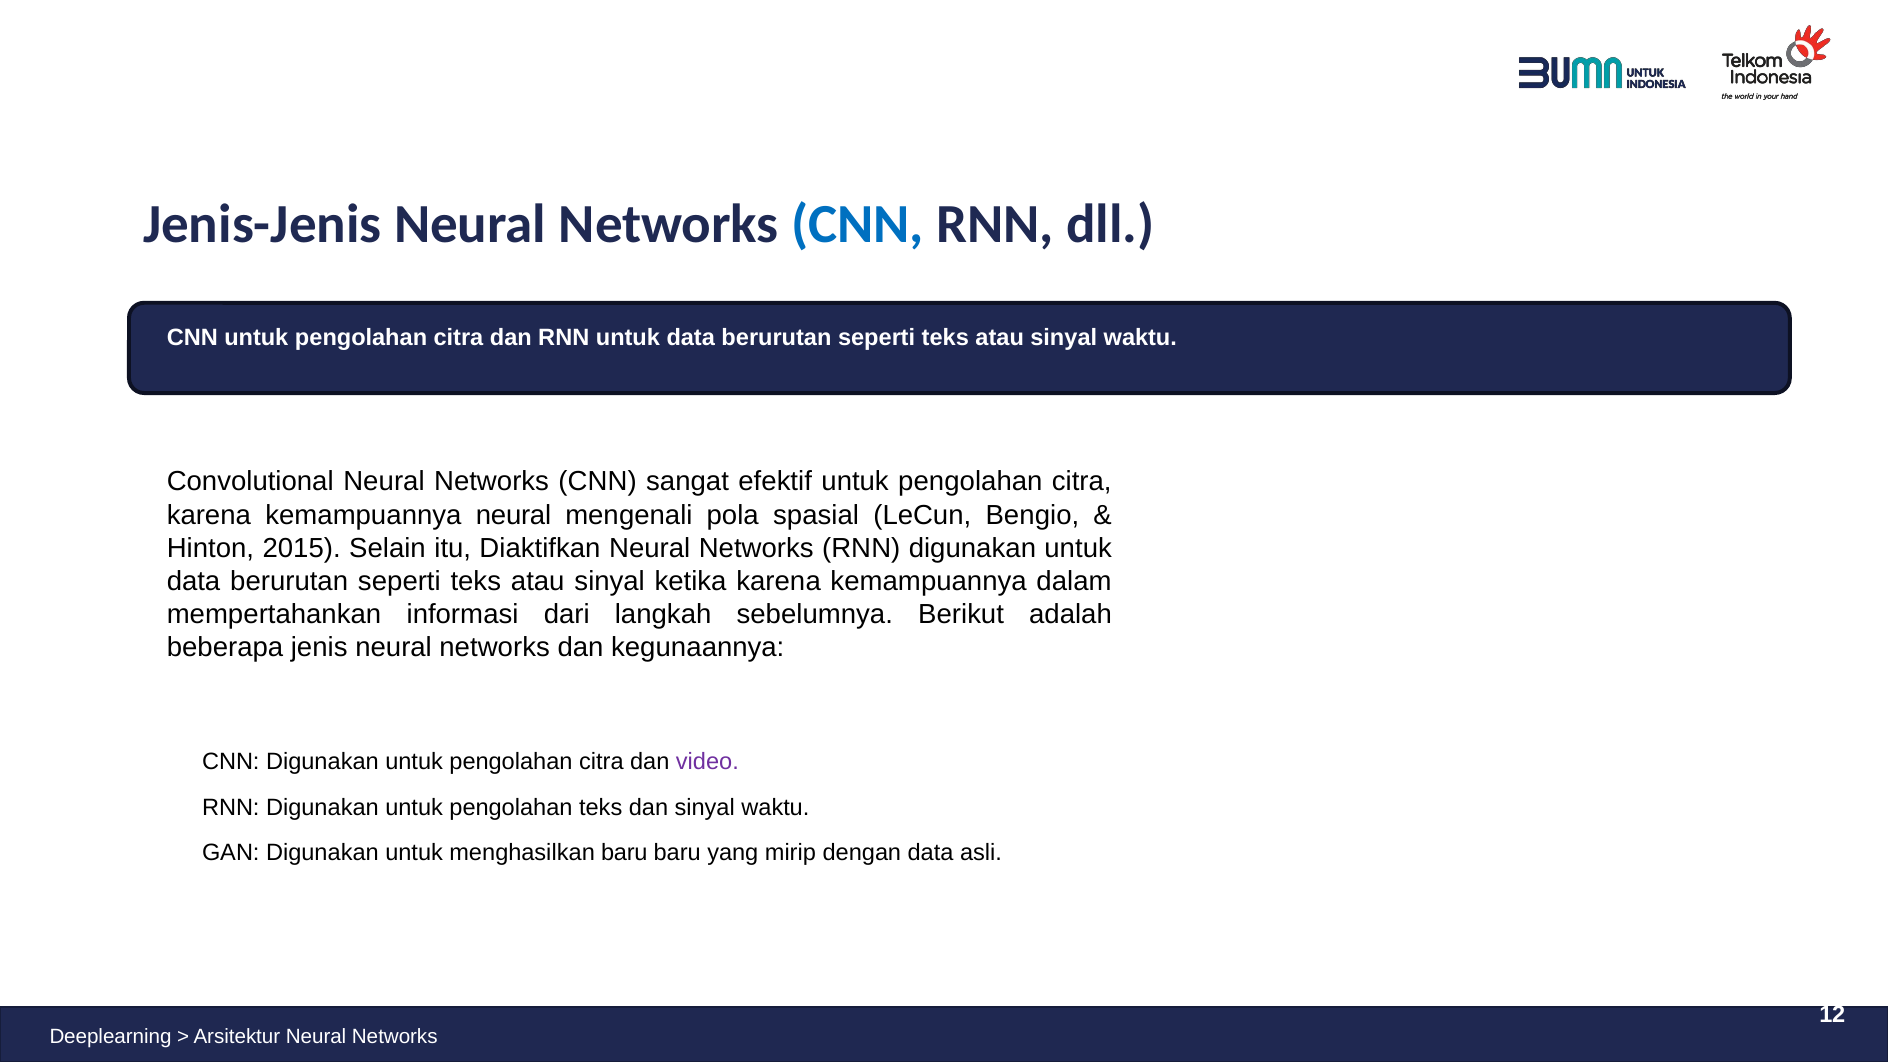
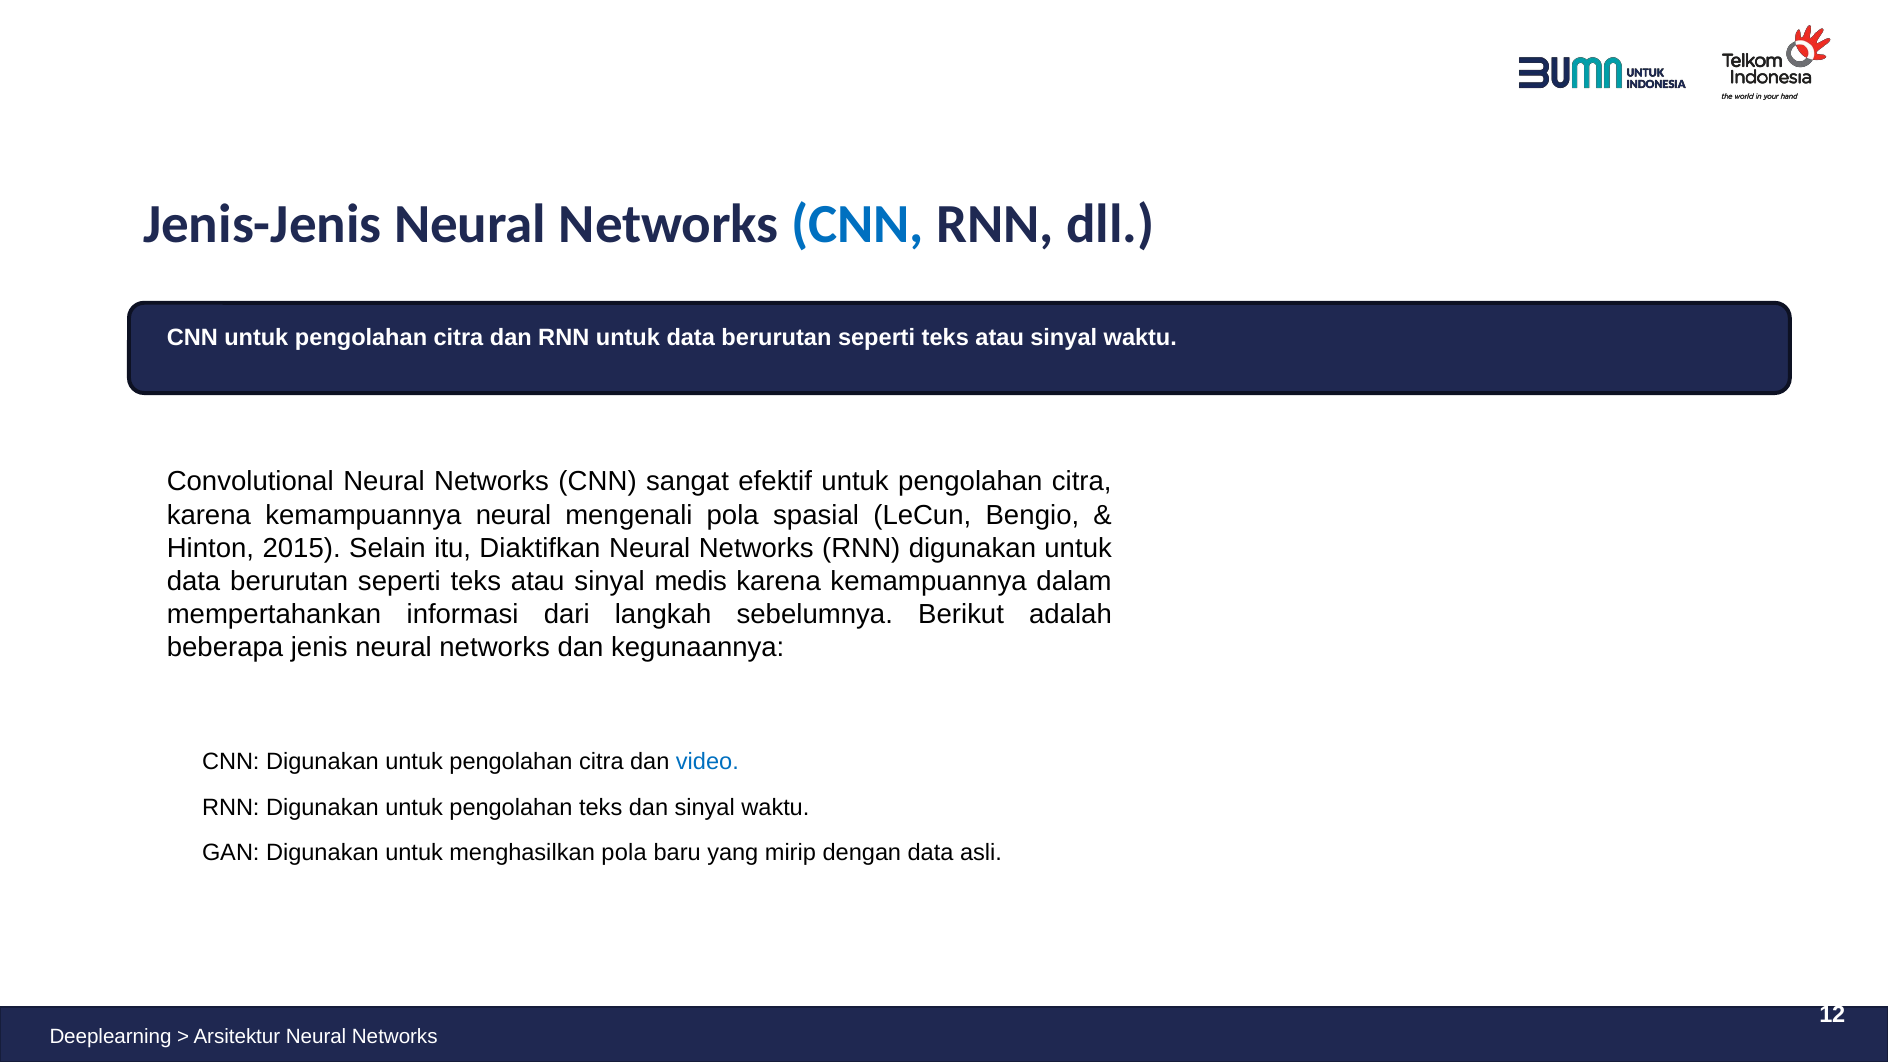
ketika: ketika -> medis
video colour: purple -> blue
menghasilkan baru: baru -> pola
